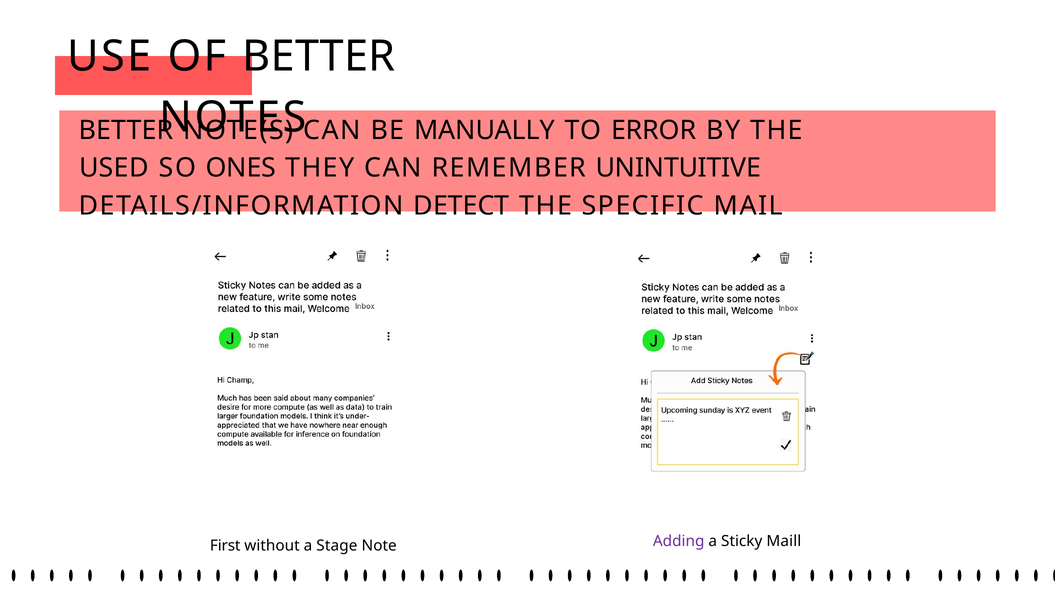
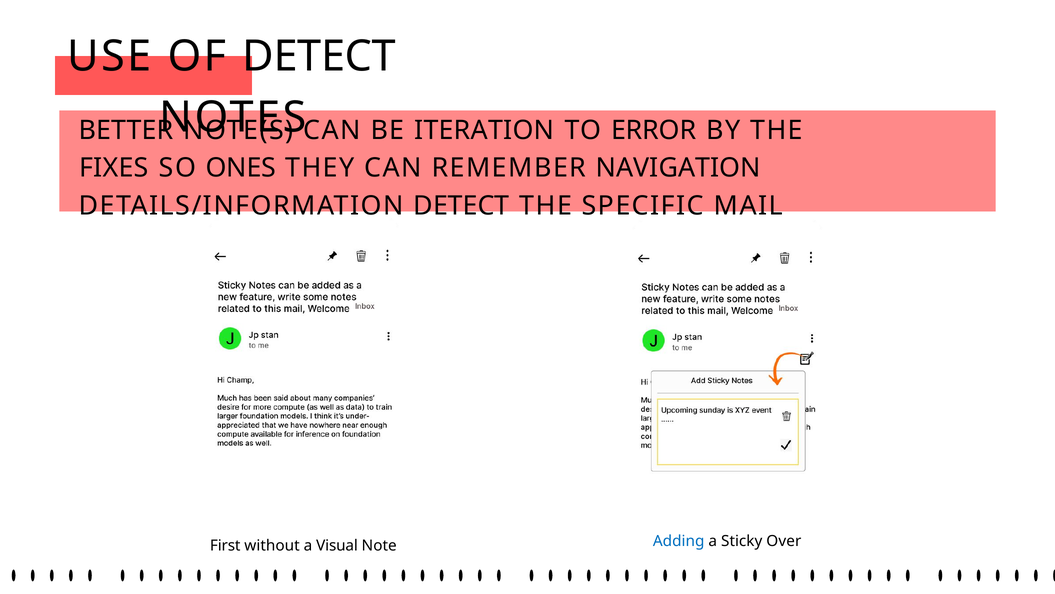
OF BETTER: BETTER -> DETECT
MANUALLY: MANUALLY -> ITERATION
USED: USED -> FIXES
UNINTUITIVE: UNINTUITIVE -> NAVIGATION
Stage: Stage -> Visual
Adding colour: purple -> blue
Maill: Maill -> Over
